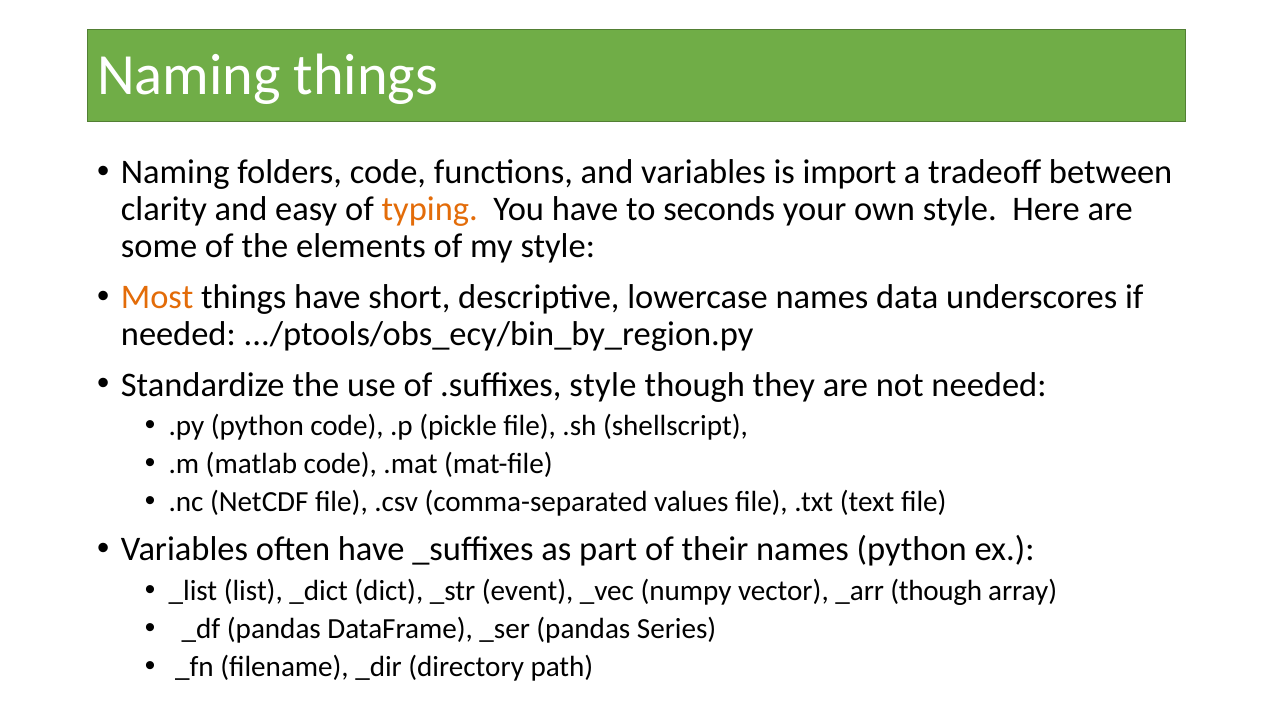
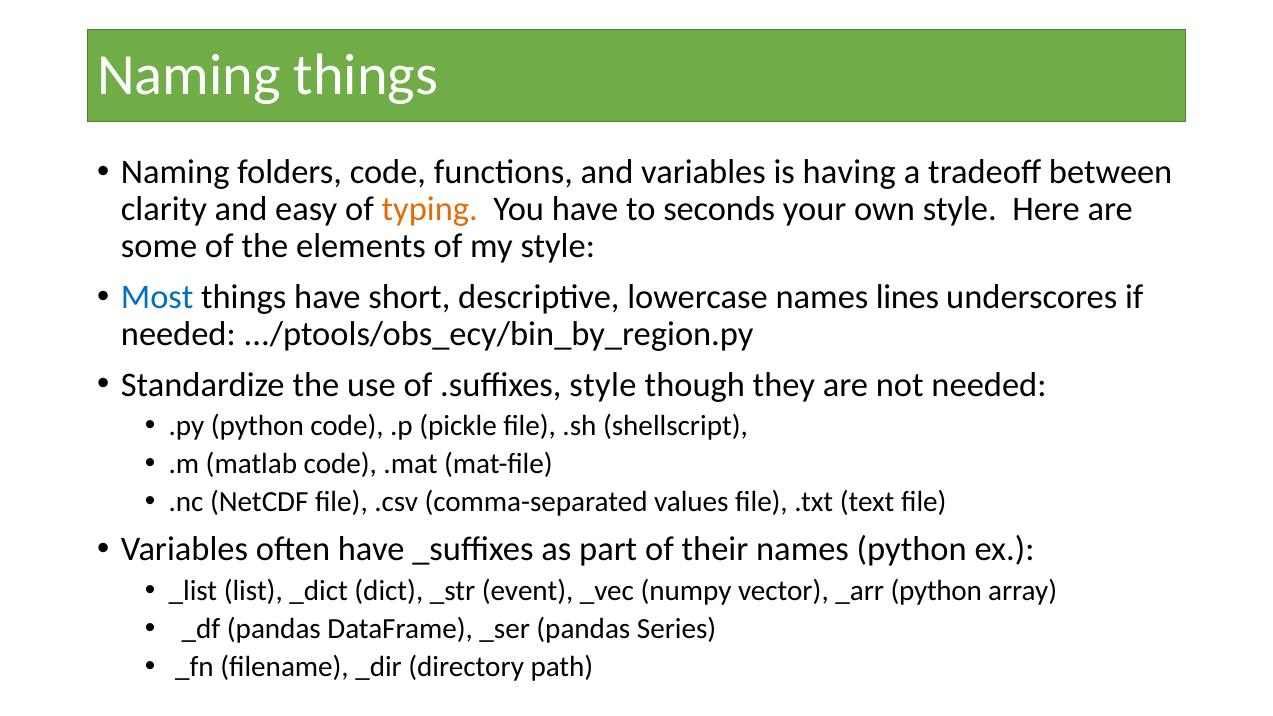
import: import -> having
Most colour: orange -> blue
data: data -> lines
_arr though: though -> python
